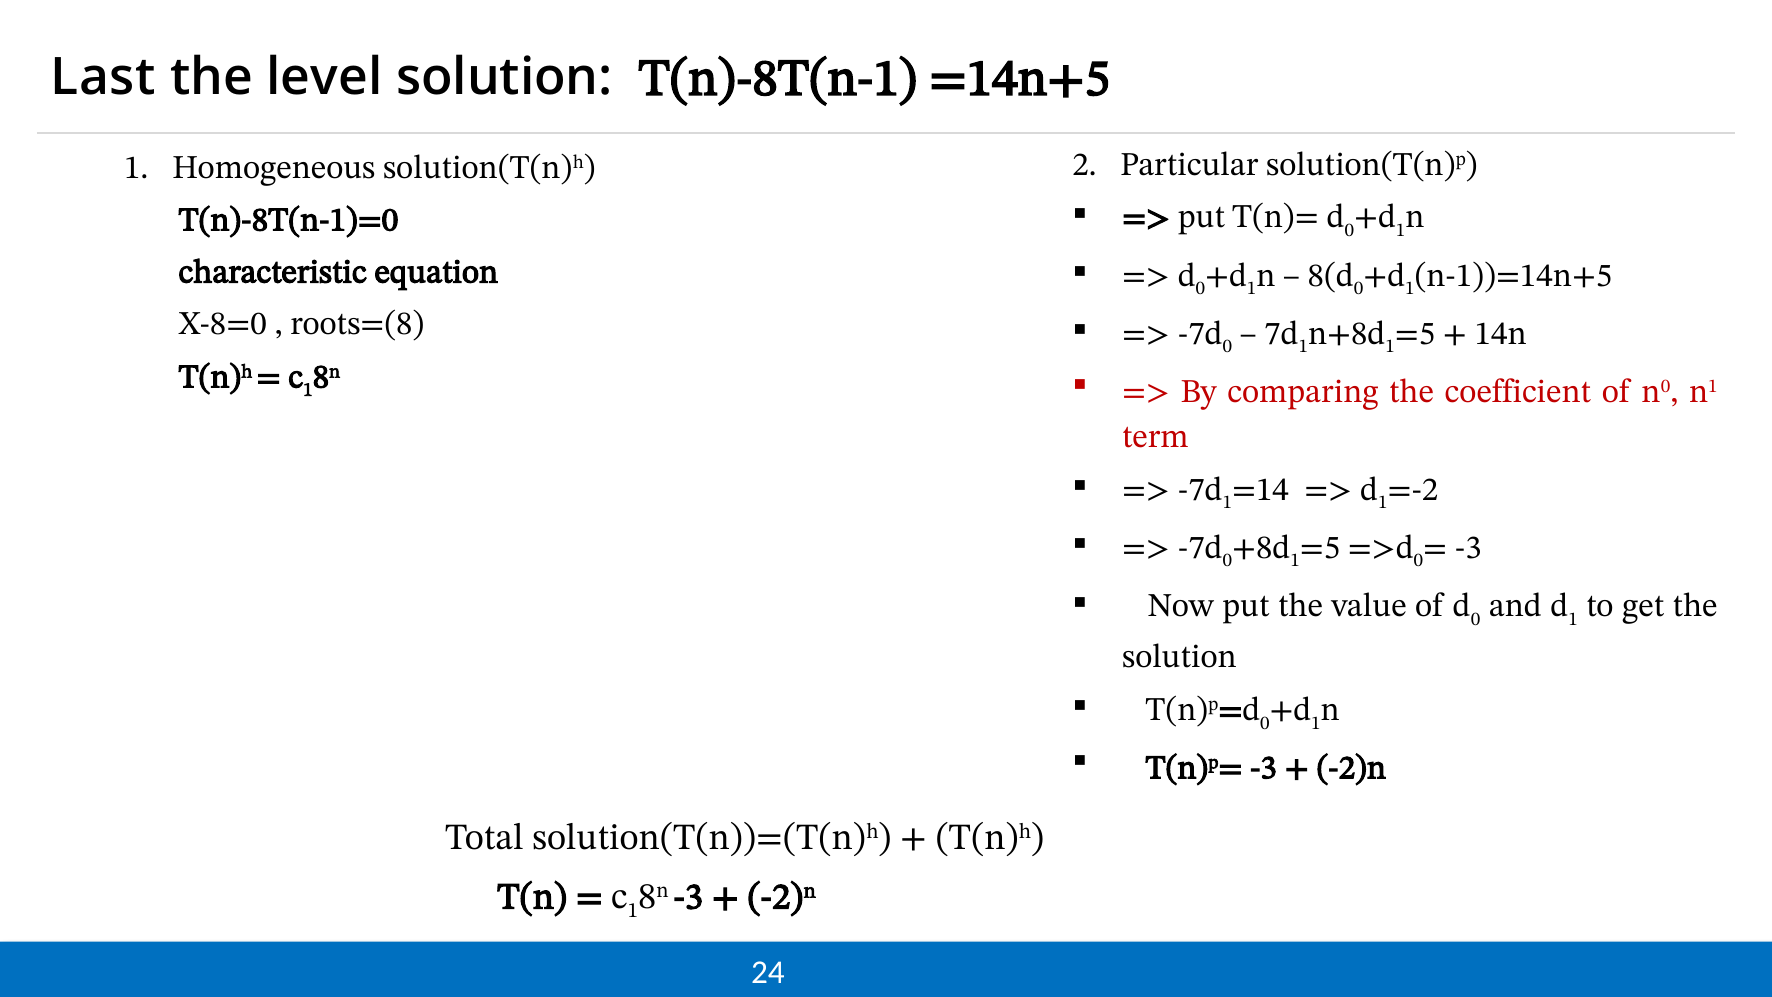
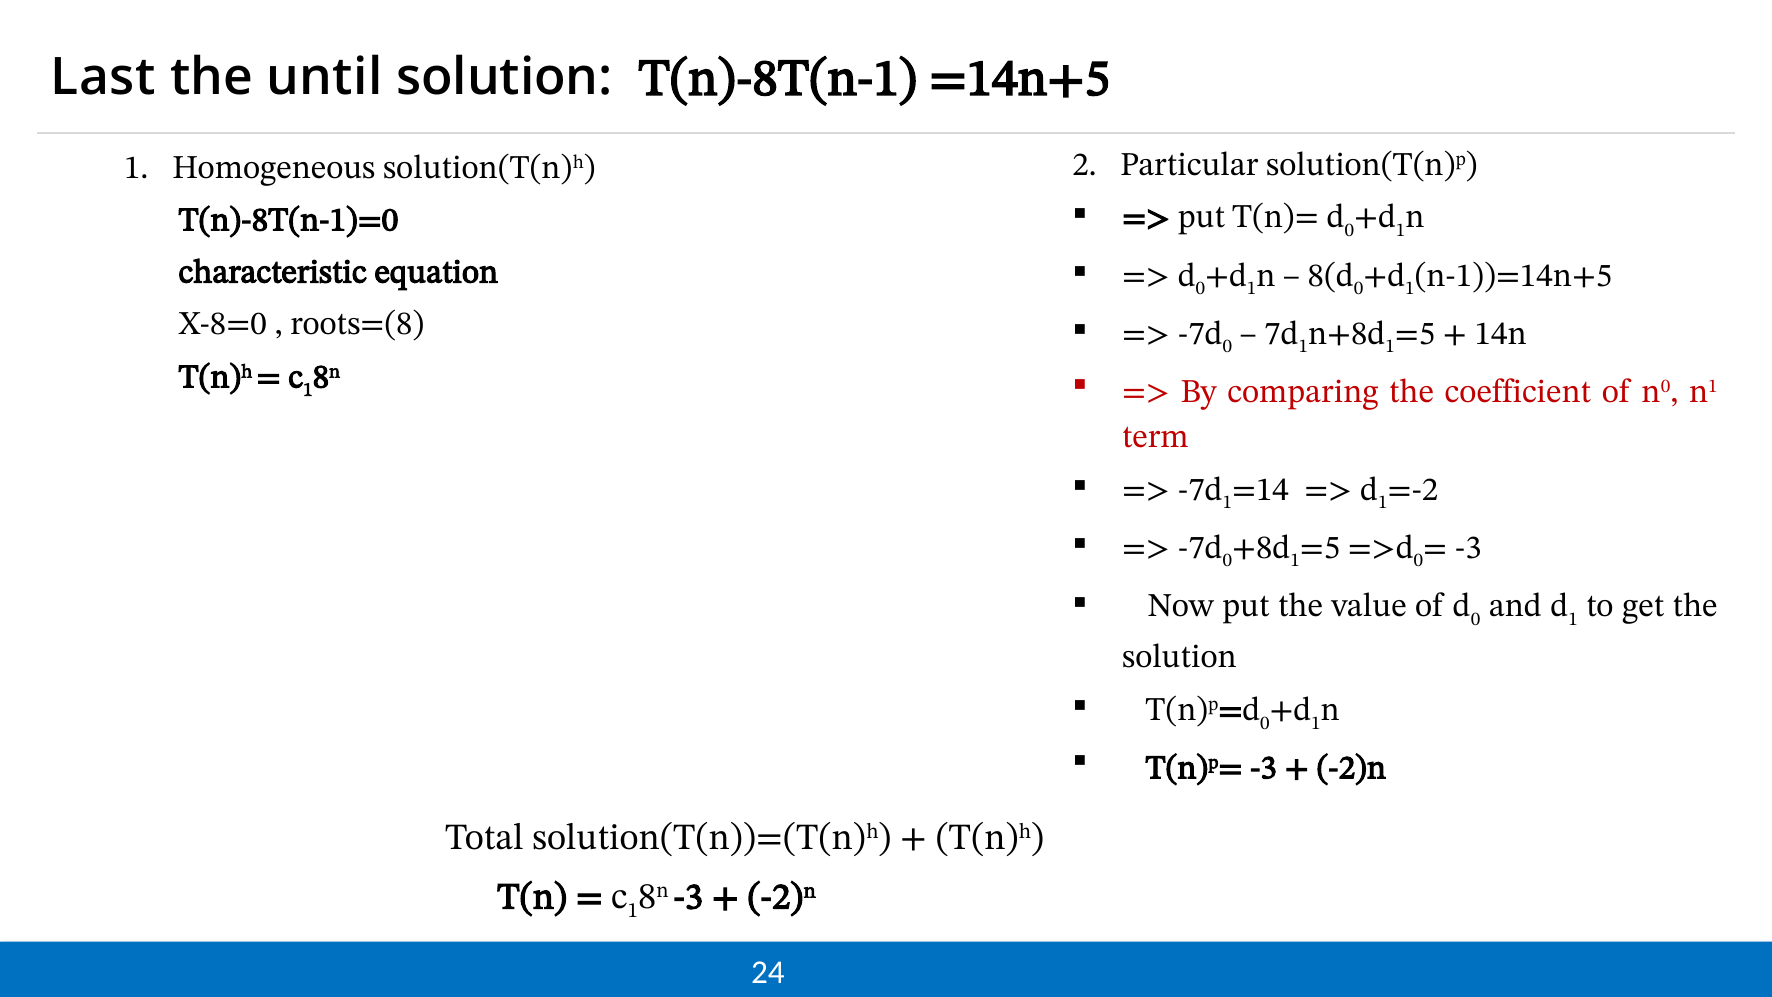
level: level -> until
